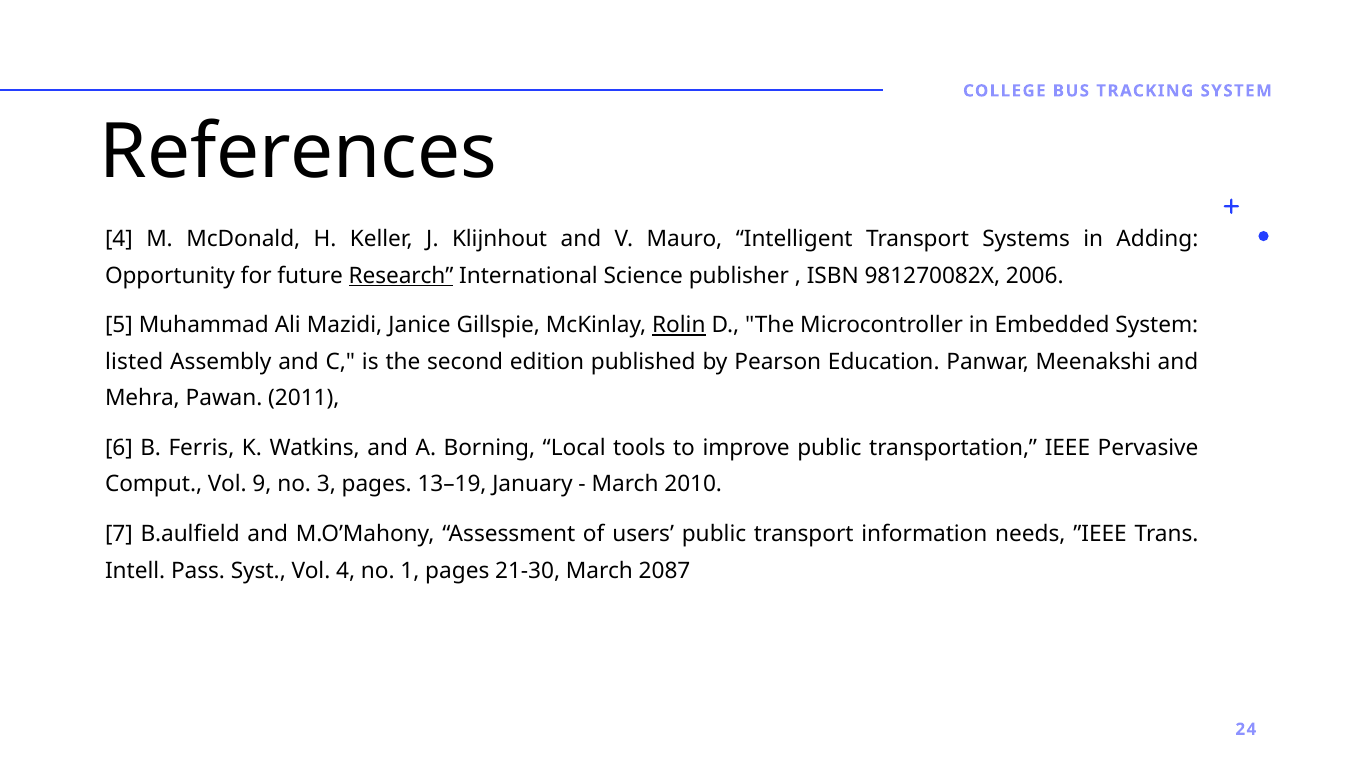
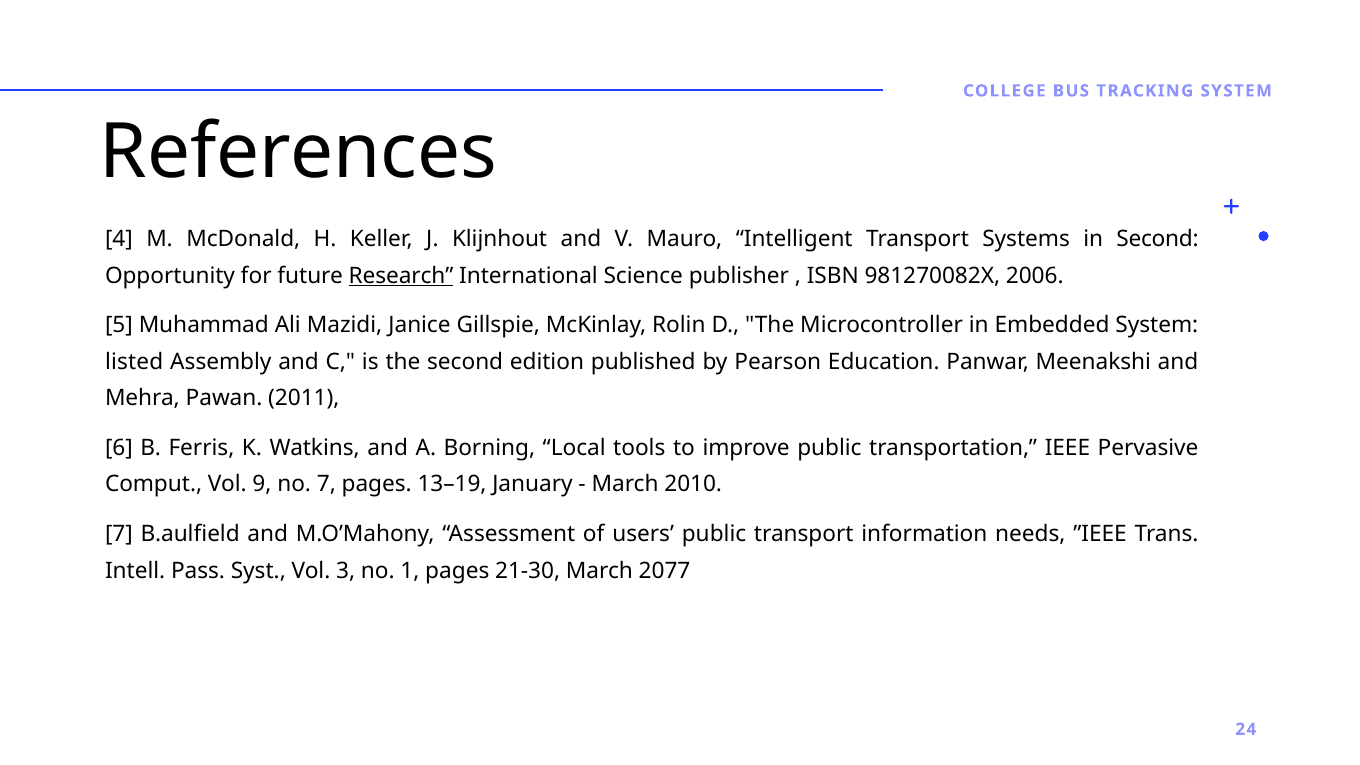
in Adding: Adding -> Second
Rolin underline: present -> none
no 3: 3 -> 7
Vol 4: 4 -> 3
2087: 2087 -> 2077
